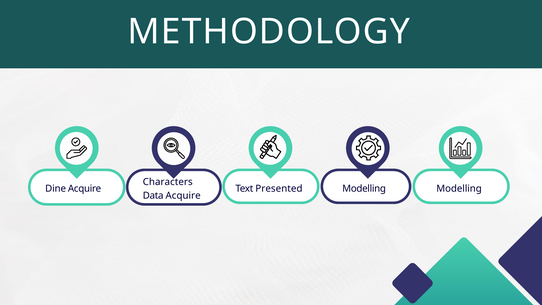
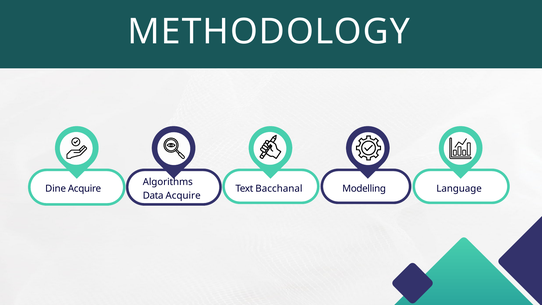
Characters: Characters -> Algorithms
Presented: Presented -> Bacchanal
Modelling Modelling: Modelling -> Language
